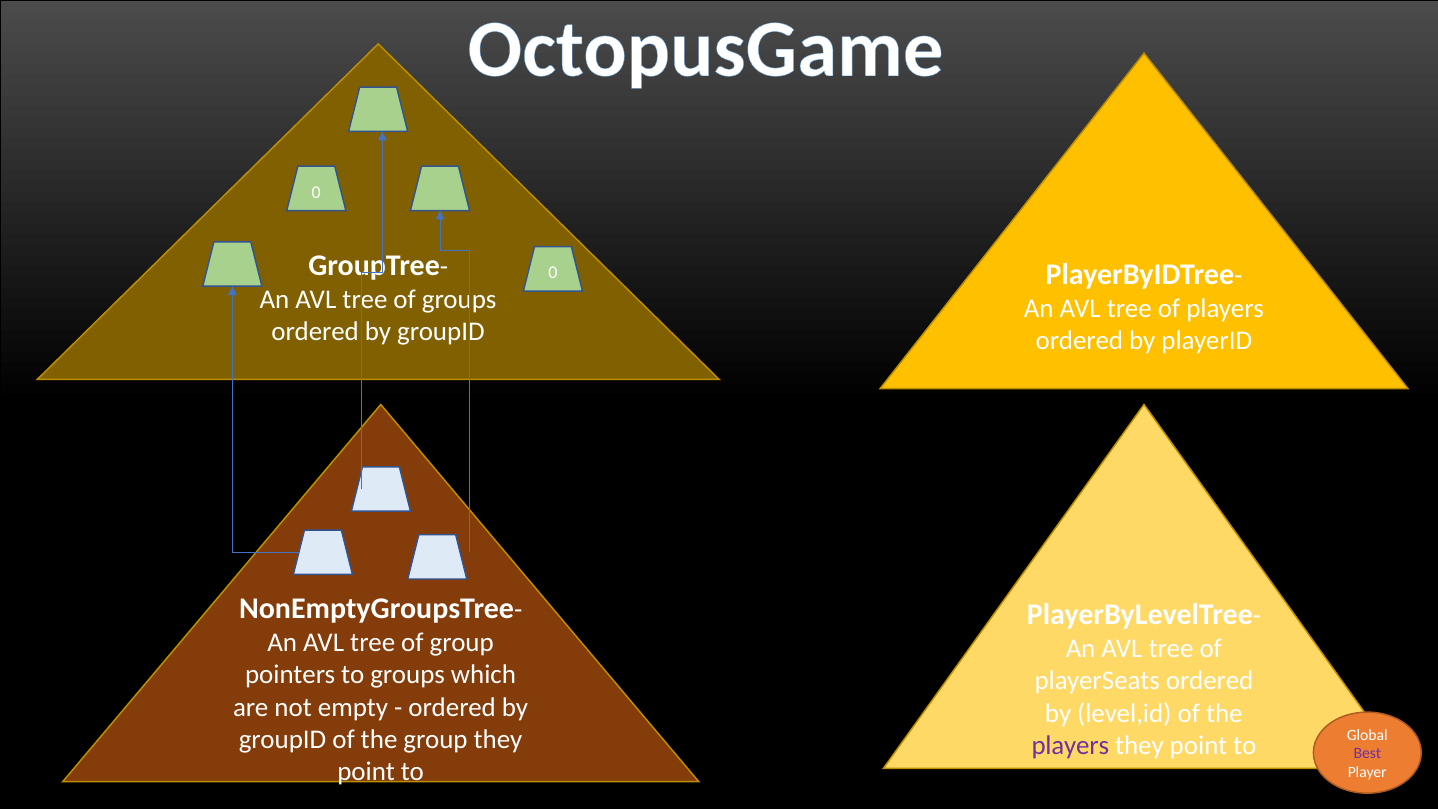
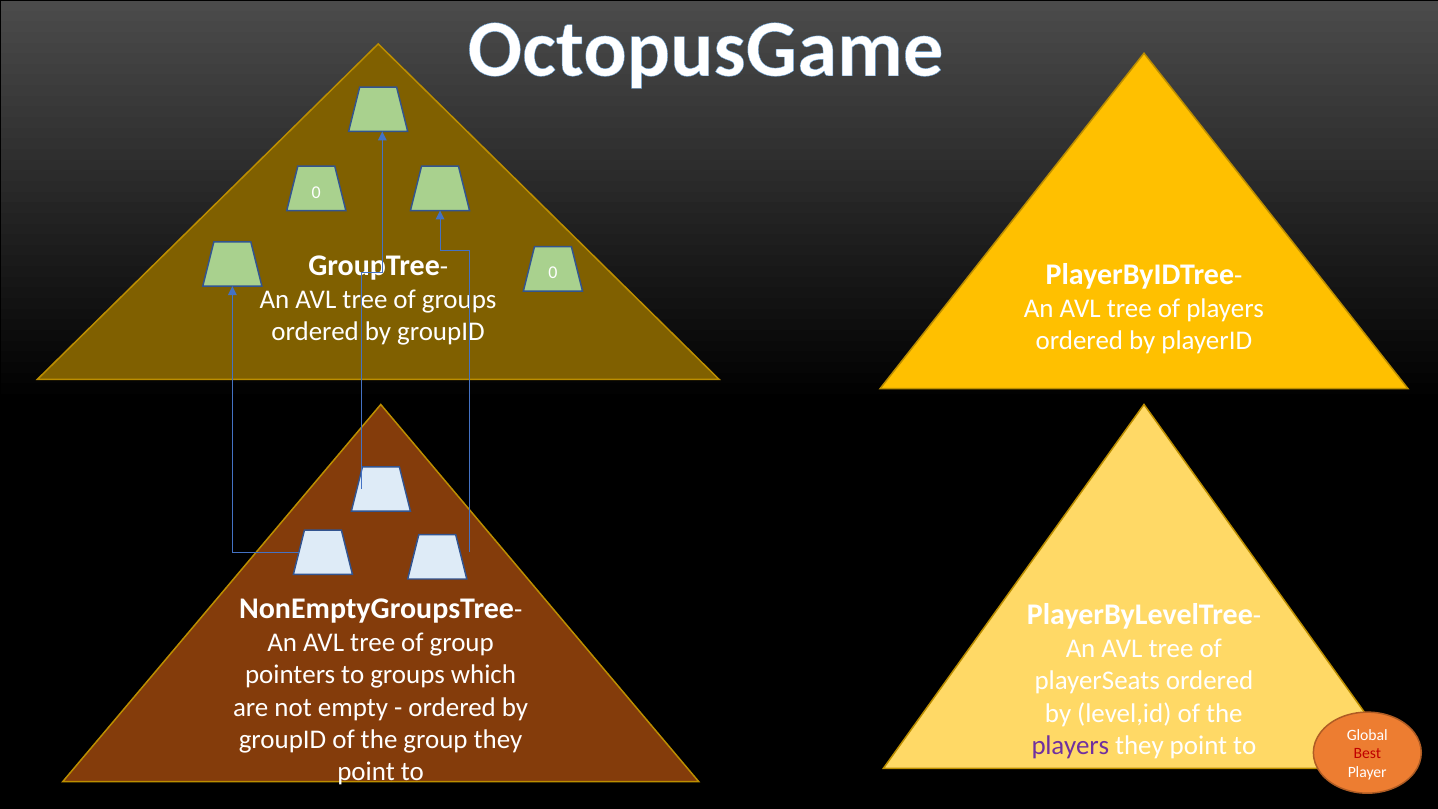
Best colour: purple -> red
